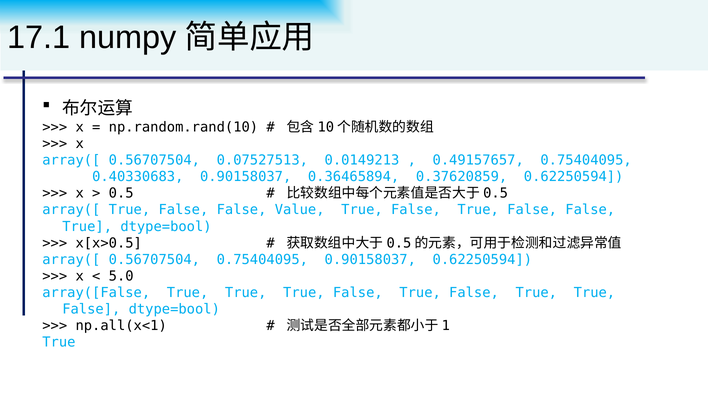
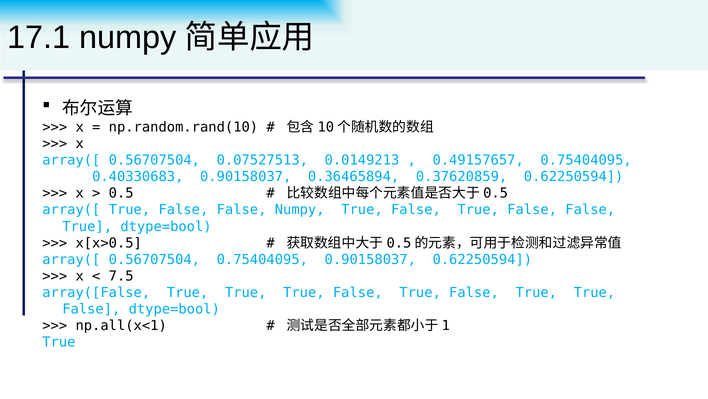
False Value: Value -> Numpy
5.0: 5.0 -> 7.5
